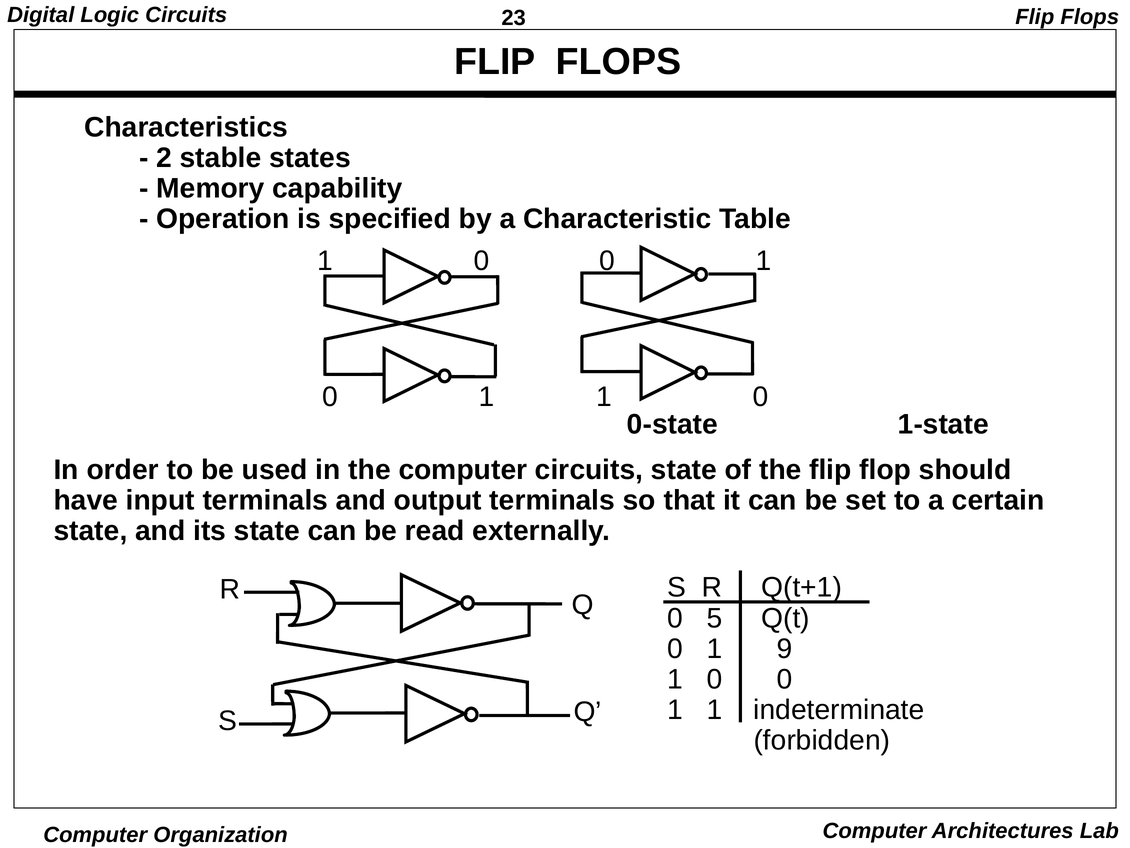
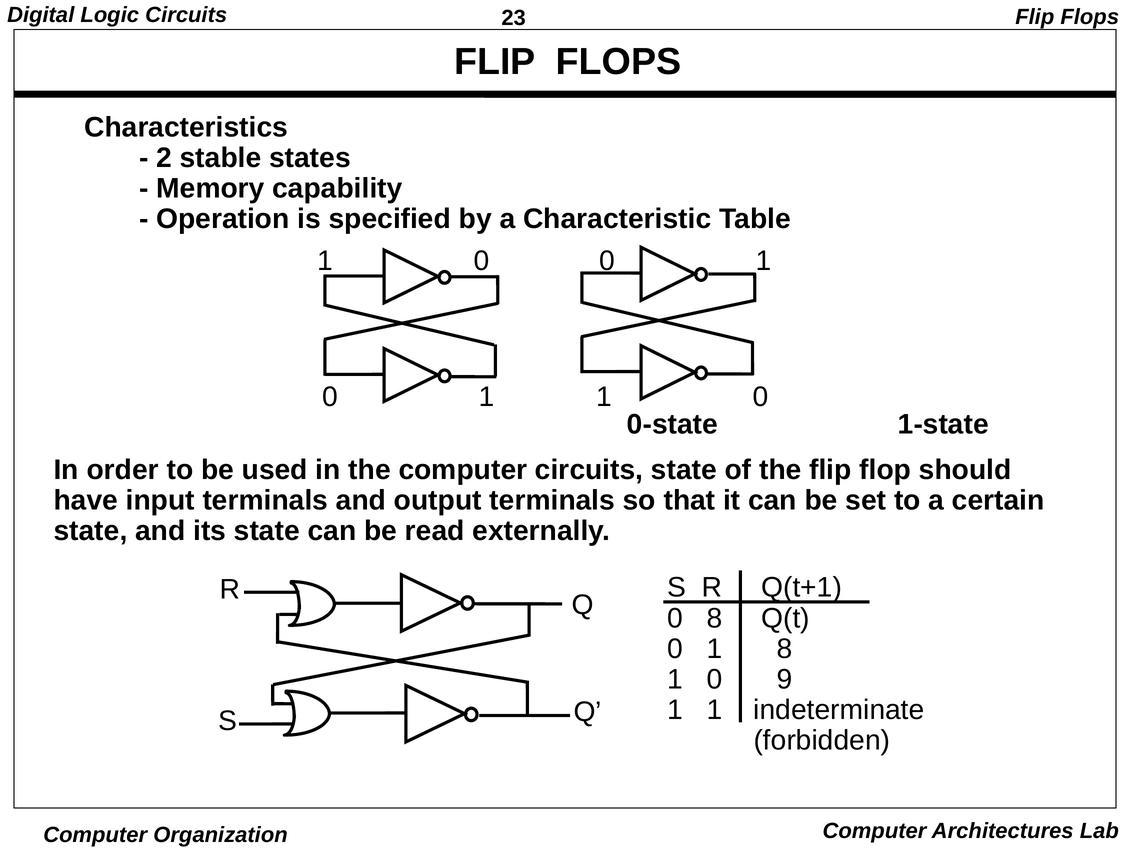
0 5: 5 -> 8
1 9: 9 -> 8
0 at (785, 679): 0 -> 9
